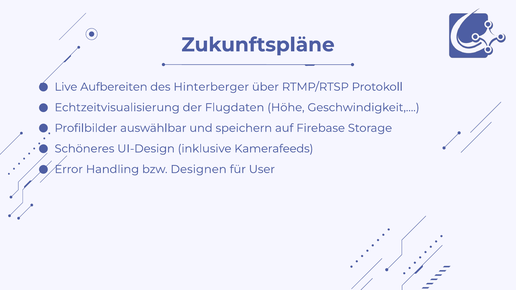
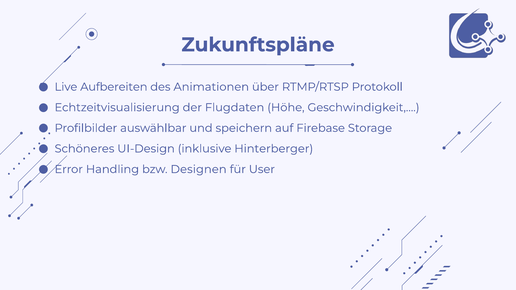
Hinterberger: Hinterberger -> Animationen
Kamerafeeds: Kamerafeeds -> Hinterberger
